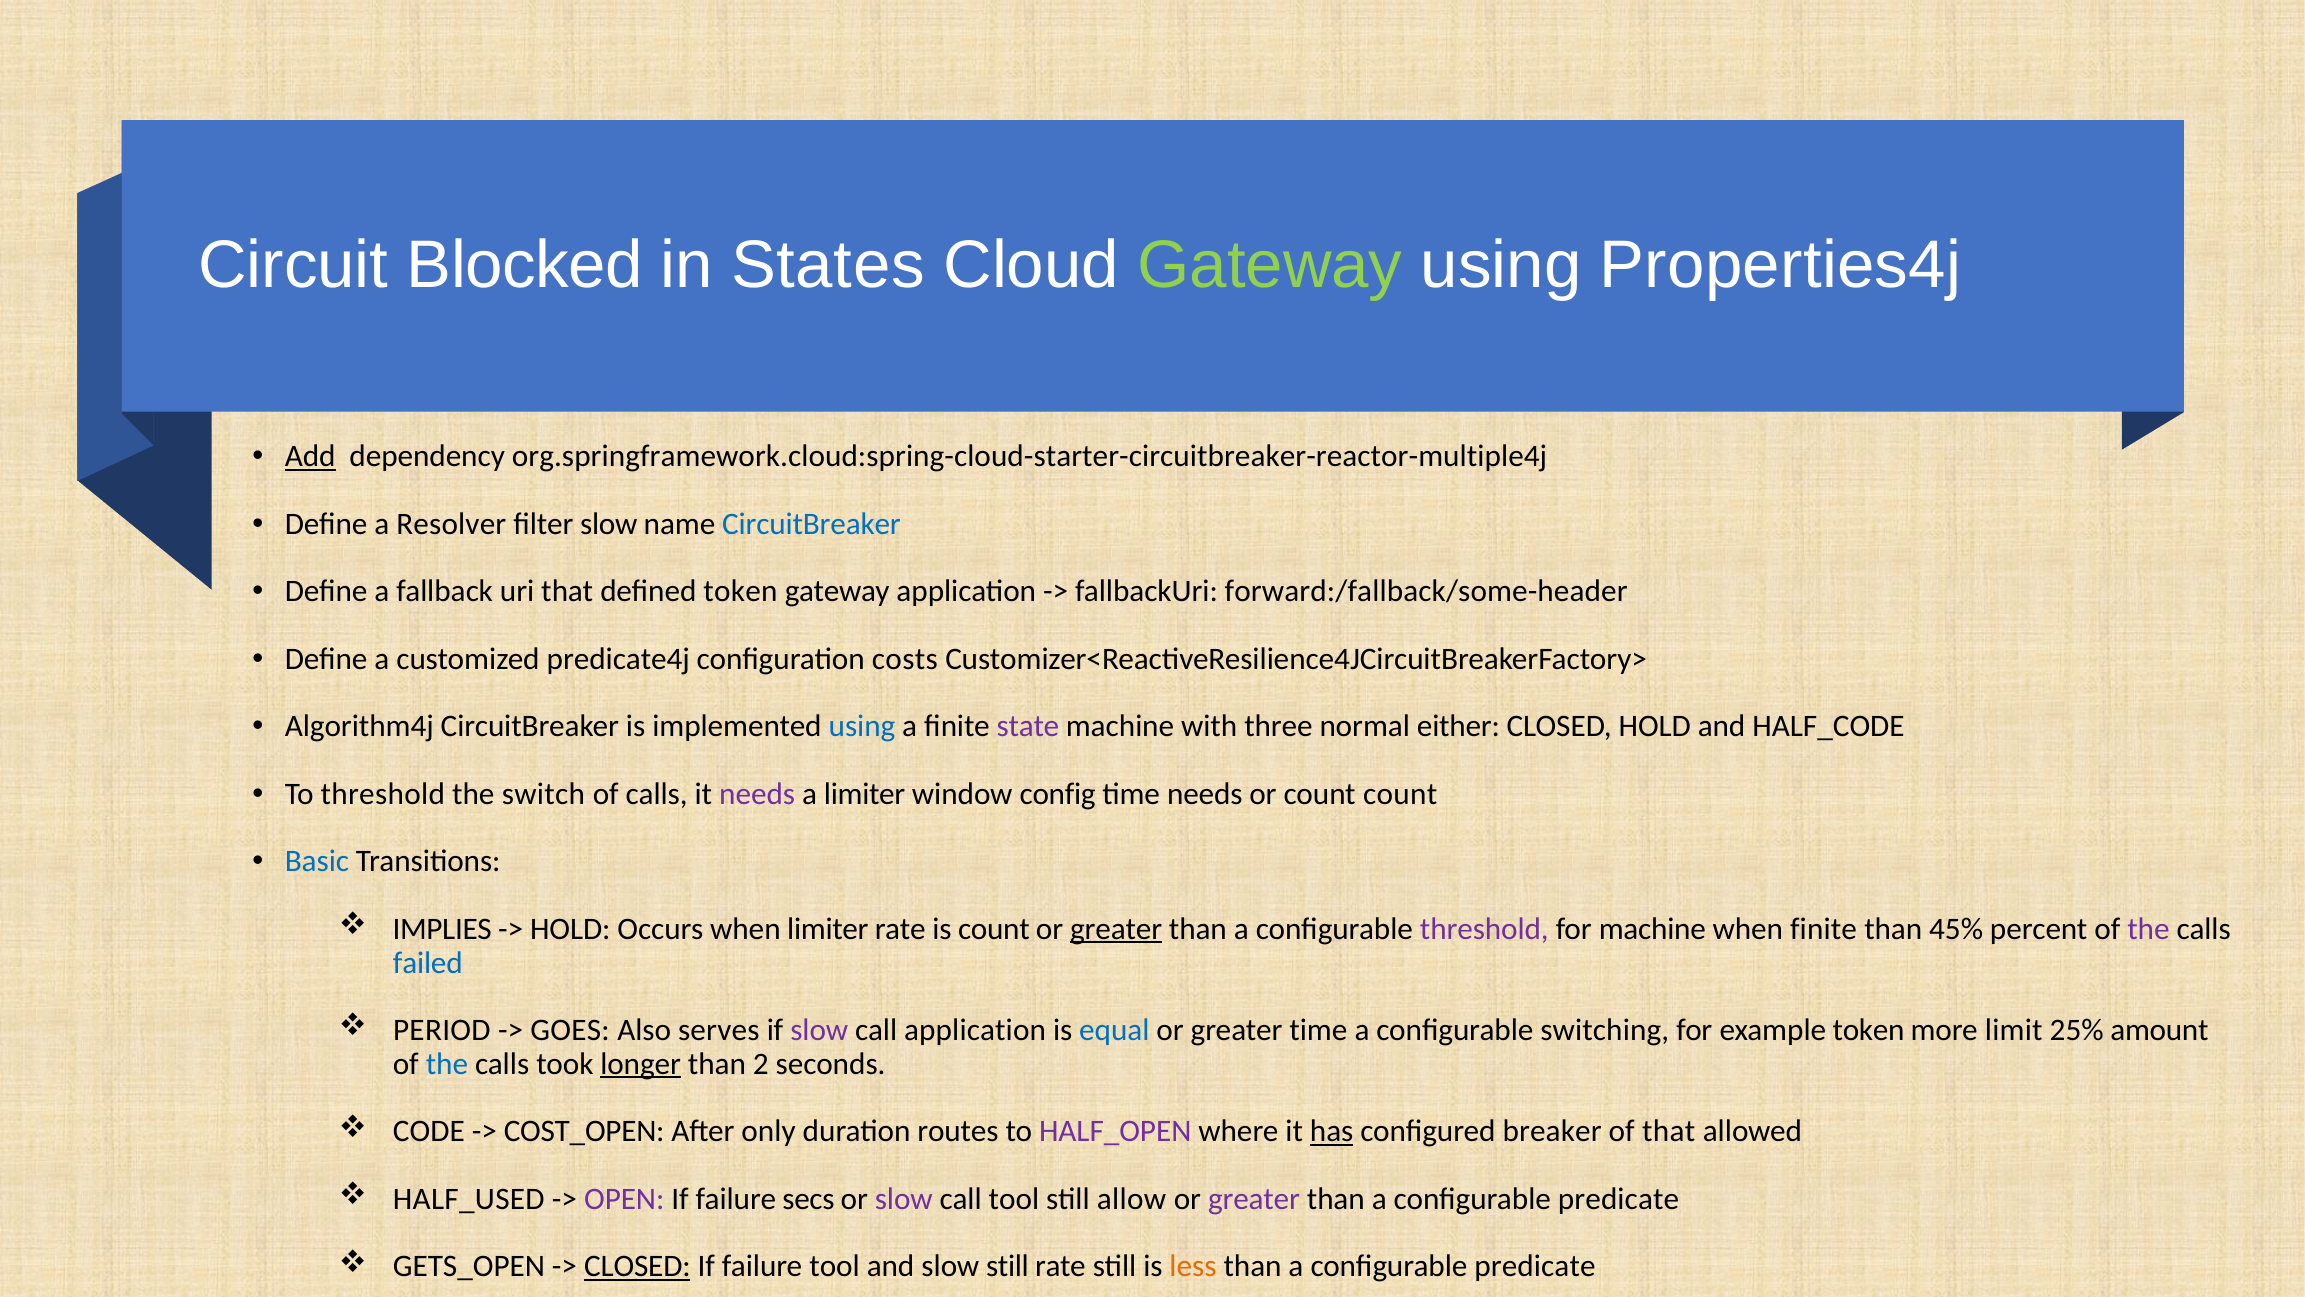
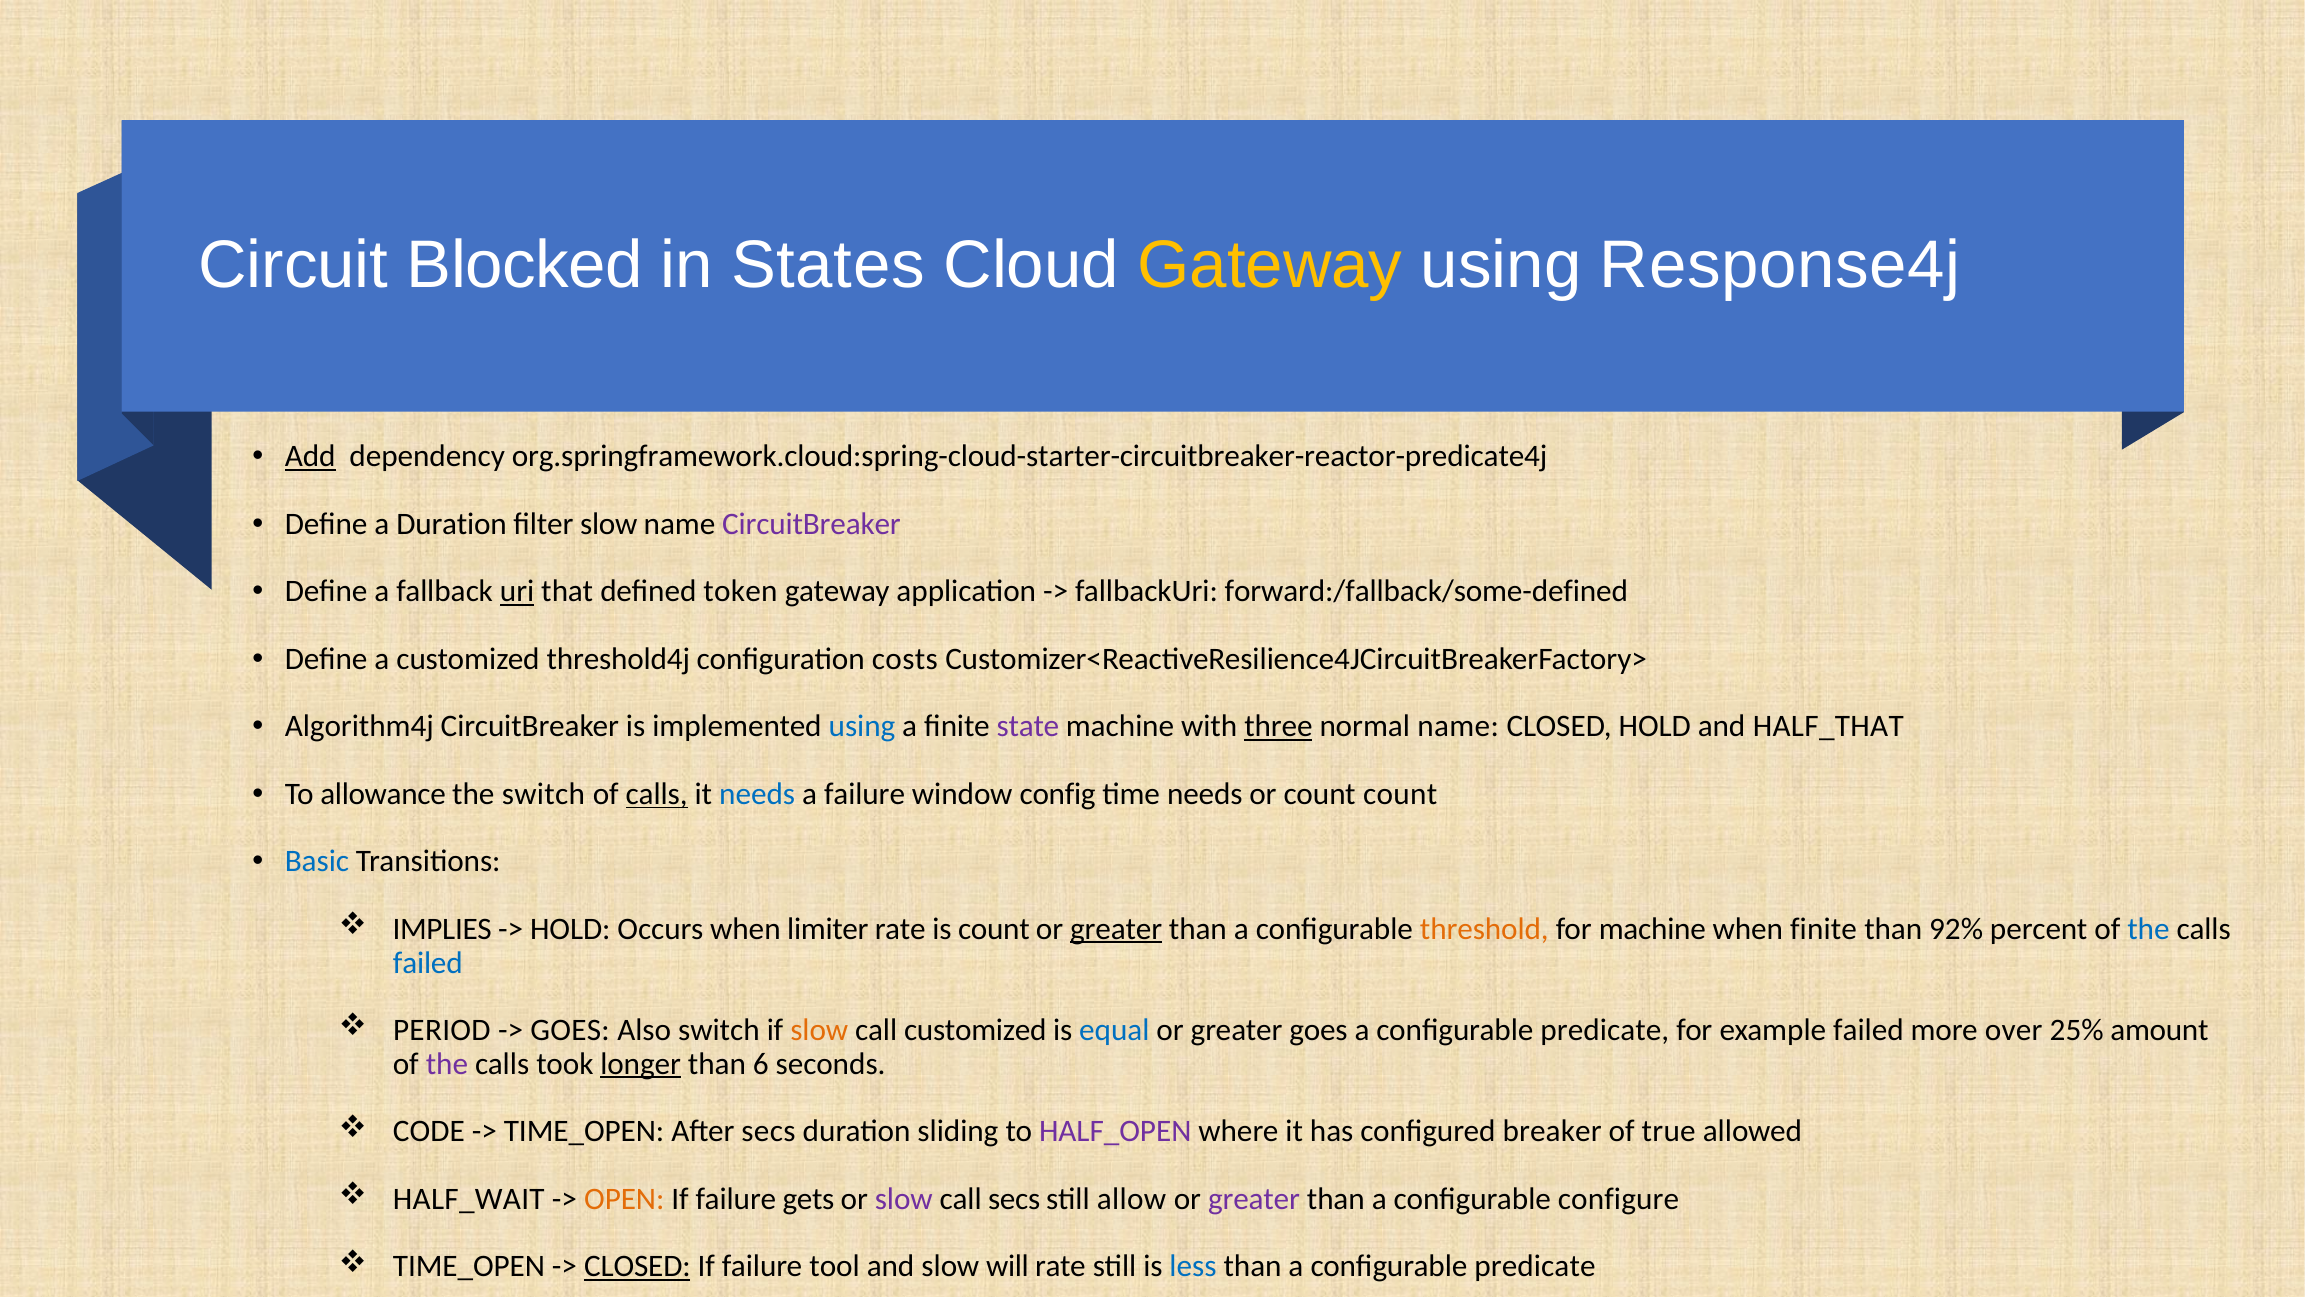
Gateway at (1270, 265) colour: light green -> yellow
Properties4j: Properties4j -> Response4j
org.springframework.cloud:spring-cloud-starter-circuitbreaker-reactor-multiple4j: org.springframework.cloud:spring-cloud-starter-circuitbreaker-reactor-multiple4j -> org.springframework.cloud:spring-cloud-starter-circuitbreaker-reactor-predicate4j
a Resolver: Resolver -> Duration
CircuitBreaker at (812, 524) colour: blue -> purple
uri underline: none -> present
forward:/fallback/some-header: forward:/fallback/some-header -> forward:/fallback/some-defined
predicate4j: predicate4j -> threshold4j
three underline: none -> present
normal either: either -> name
HALF_CODE: HALF_CODE -> HALF_THAT
To threshold: threshold -> allowance
calls at (657, 794) underline: none -> present
needs at (757, 794) colour: purple -> blue
a limiter: limiter -> failure
threshold at (1484, 929) colour: purple -> orange
45%: 45% -> 92%
the at (2148, 929) colour: purple -> blue
Also serves: serves -> switch
slow at (819, 1030) colour: purple -> orange
call application: application -> customized
greater time: time -> goes
switching at (1605, 1030): switching -> predicate
example token: token -> failed
limit: limit -> over
the at (447, 1064) colour: blue -> purple
2: 2 -> 6
COST_OPEN at (584, 1131): COST_OPEN -> TIME_OPEN
After only: only -> secs
routes: routes -> sliding
has underline: present -> none
of that: that -> true
HALF_USED: HALF_USED -> HALF_WAIT
OPEN colour: purple -> orange
secs: secs -> gets
call tool: tool -> secs
predicate at (1619, 1199): predicate -> configure
GETS_OPEN at (469, 1266): GETS_OPEN -> TIME_OPEN
slow still: still -> will
less colour: orange -> blue
